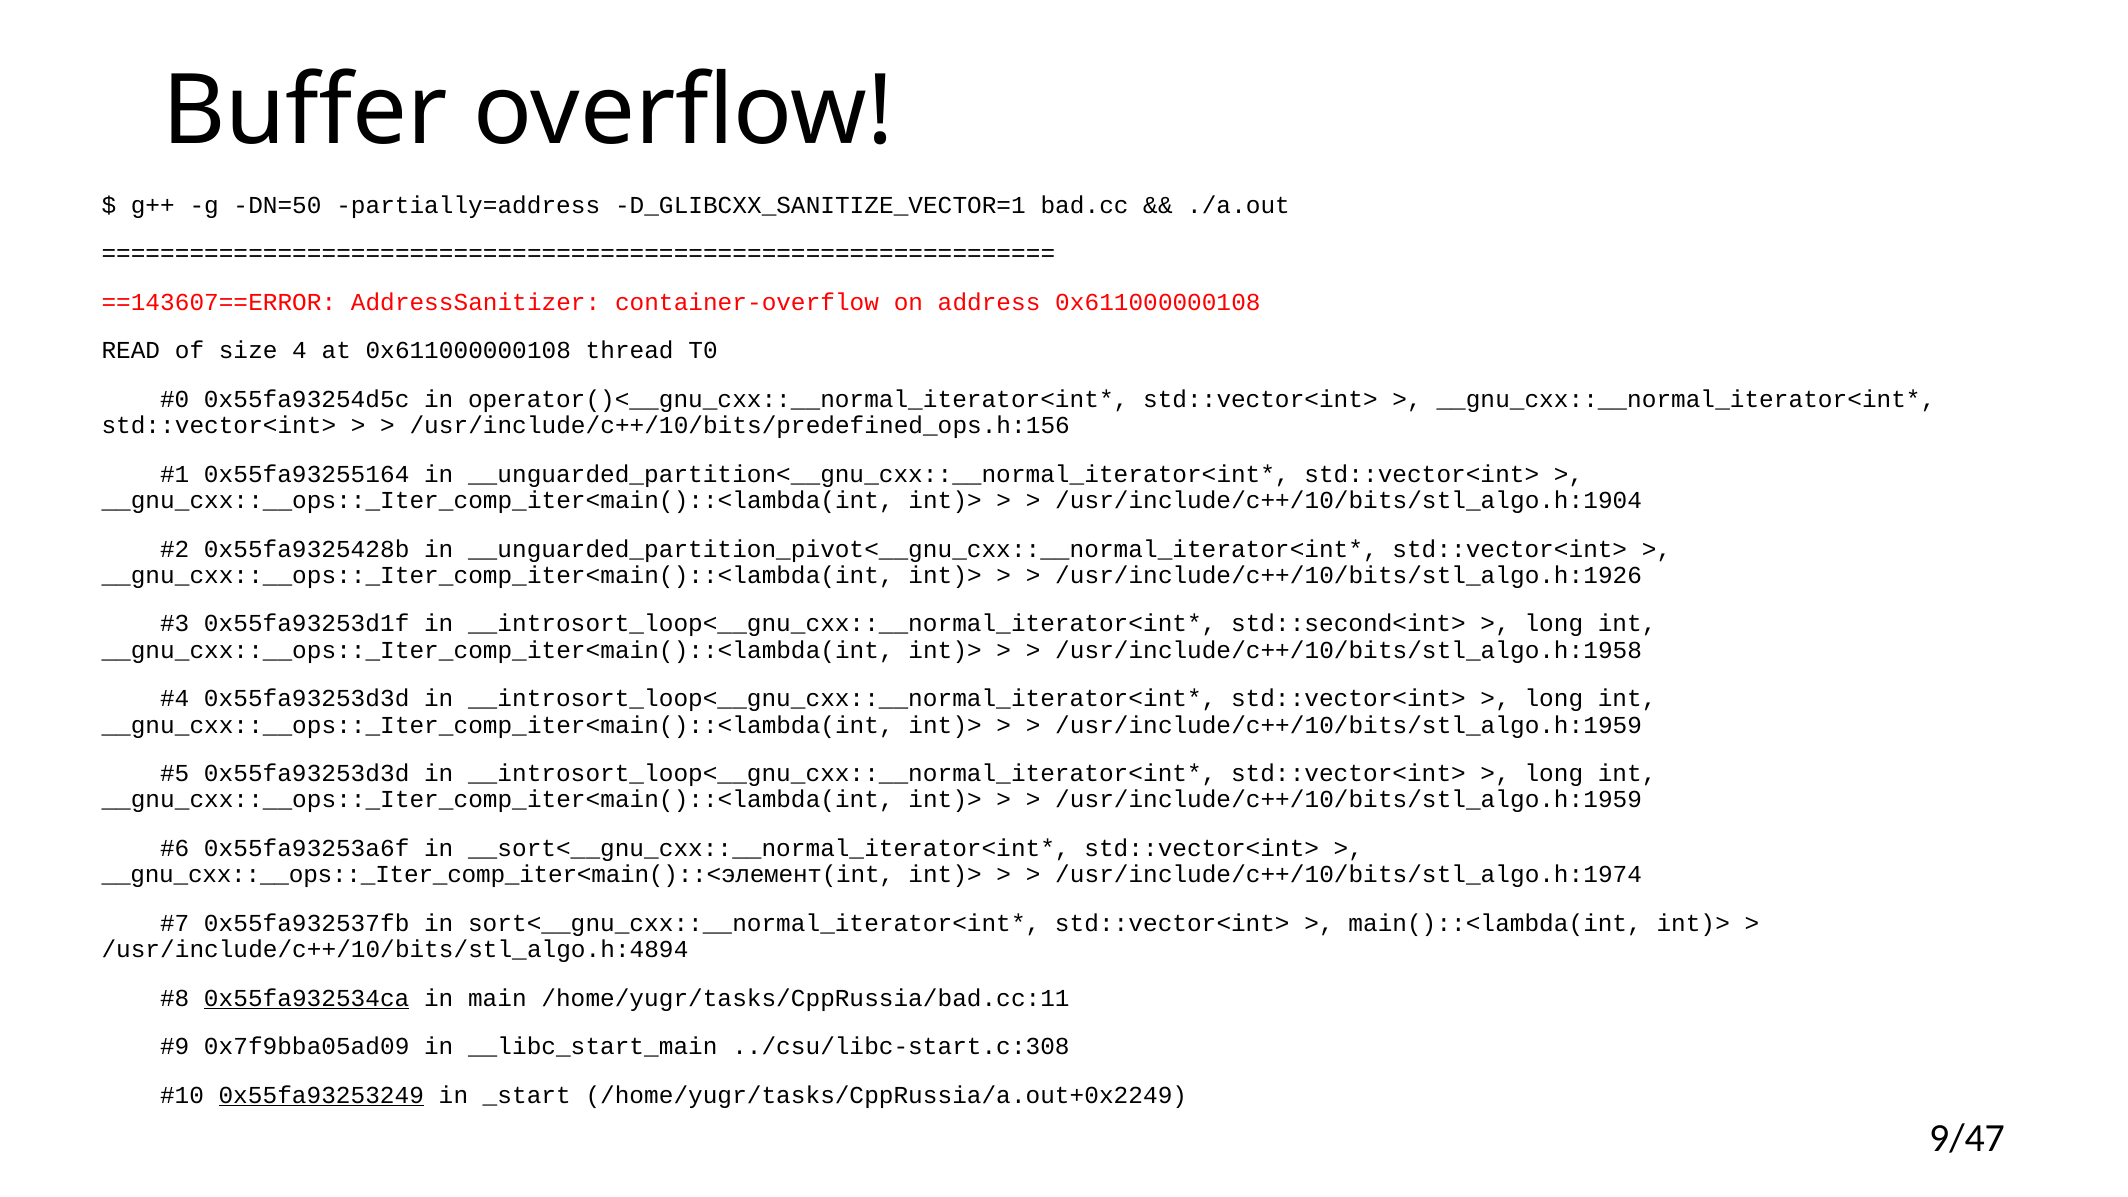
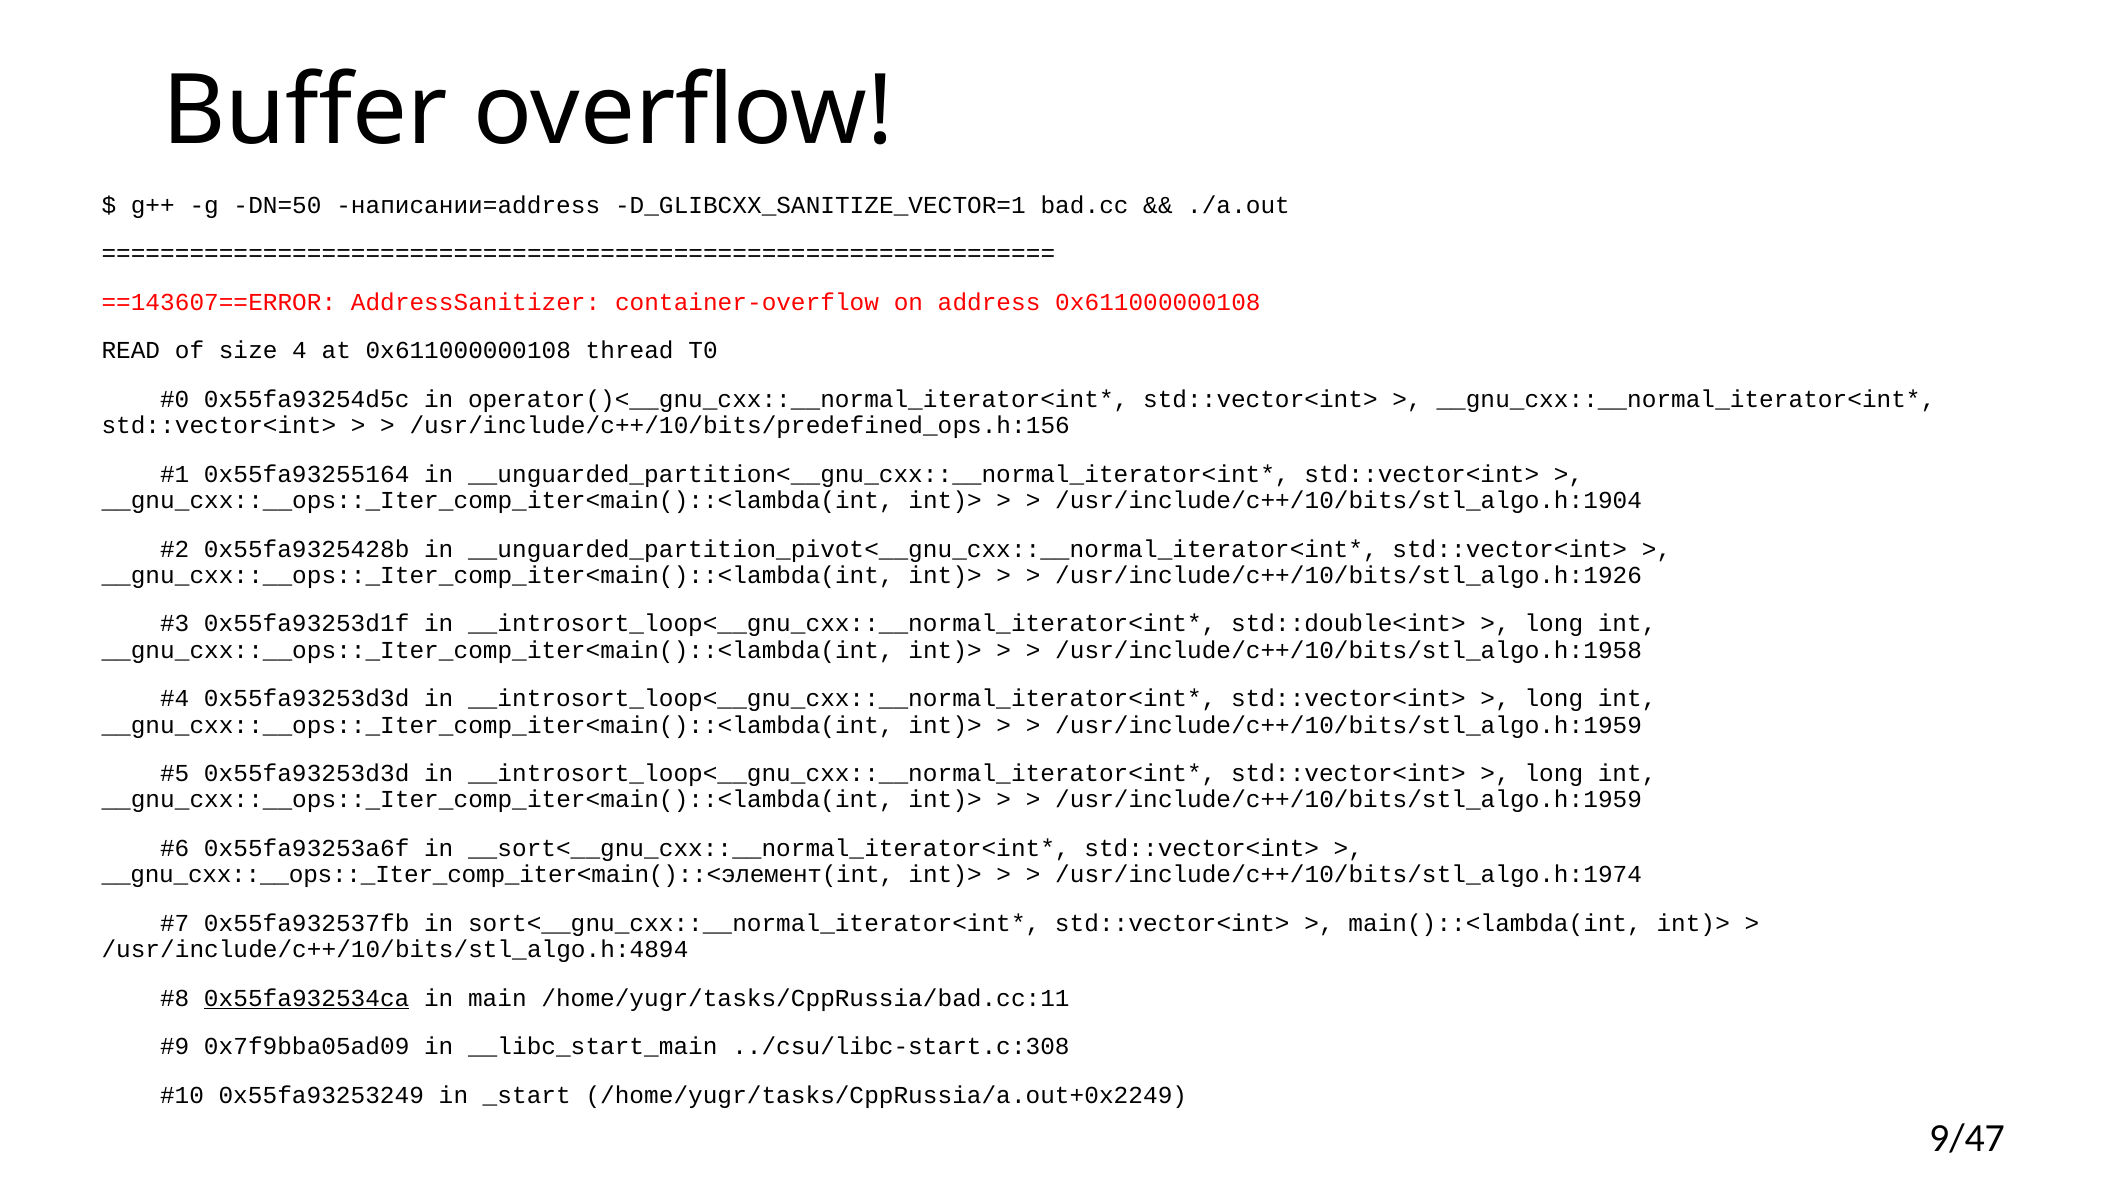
partially=address: partially=address -> написании=address
std::second<int>: std::second<int> -> std::double<int>
0x55fa93253249 underline: present -> none
